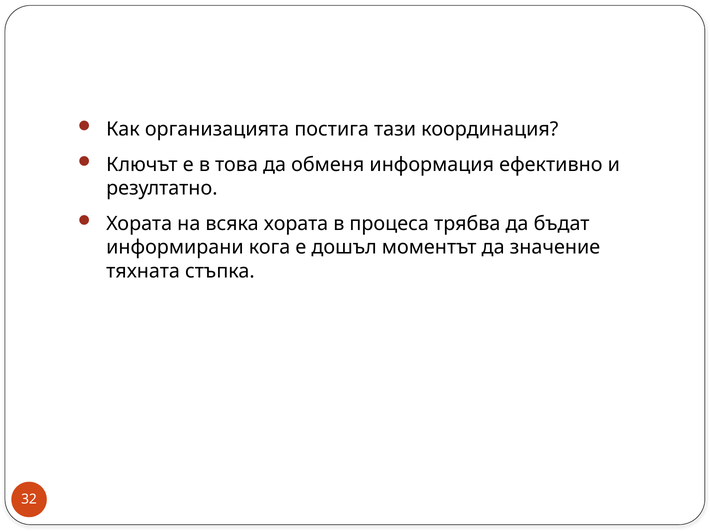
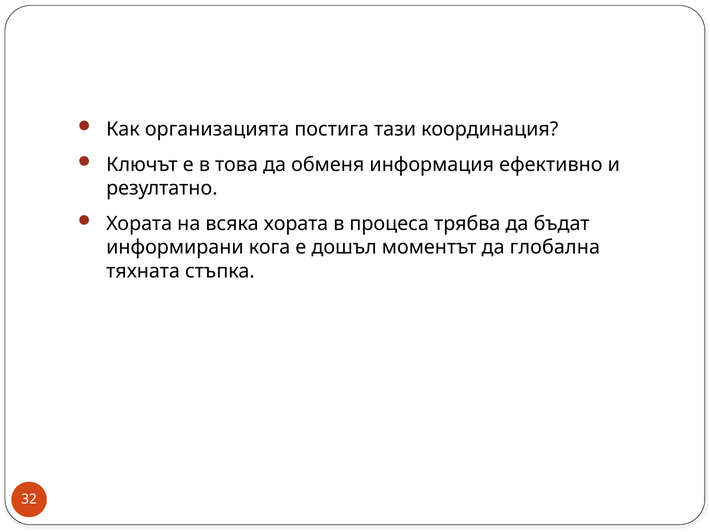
значение: значение -> глобална
